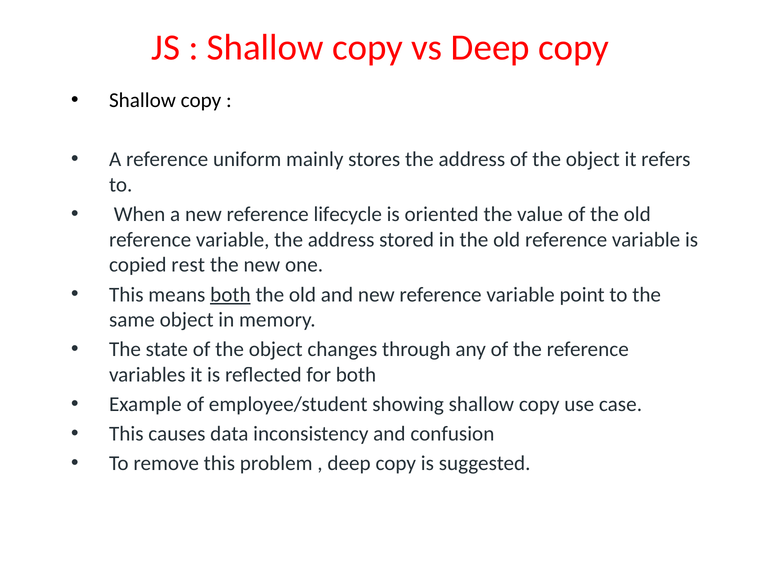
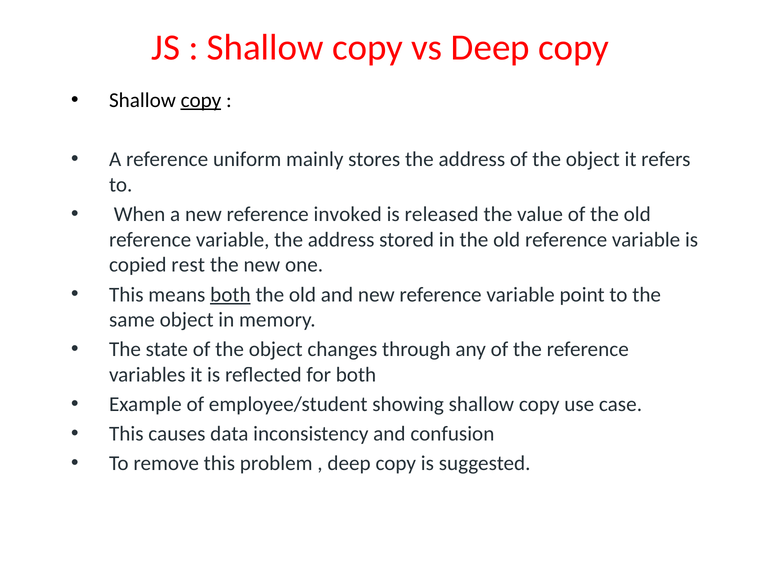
copy at (201, 100) underline: none -> present
lifecycle: lifecycle -> invoked
oriented: oriented -> released
